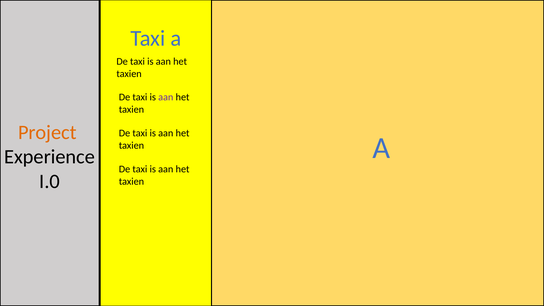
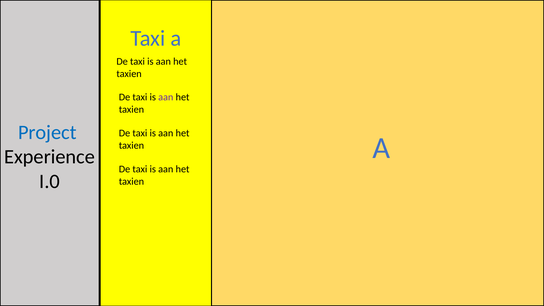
Project colour: orange -> blue
